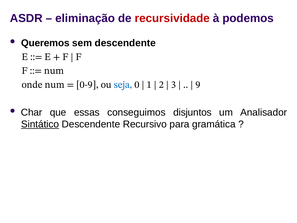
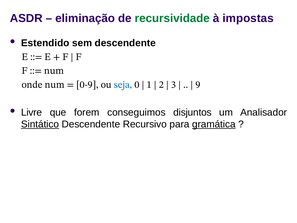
recursividade colour: red -> green
podemos: podemos -> impostas
Queremos: Queremos -> Estendido
Char: Char -> Livre
essas: essas -> forem
gramática underline: none -> present
